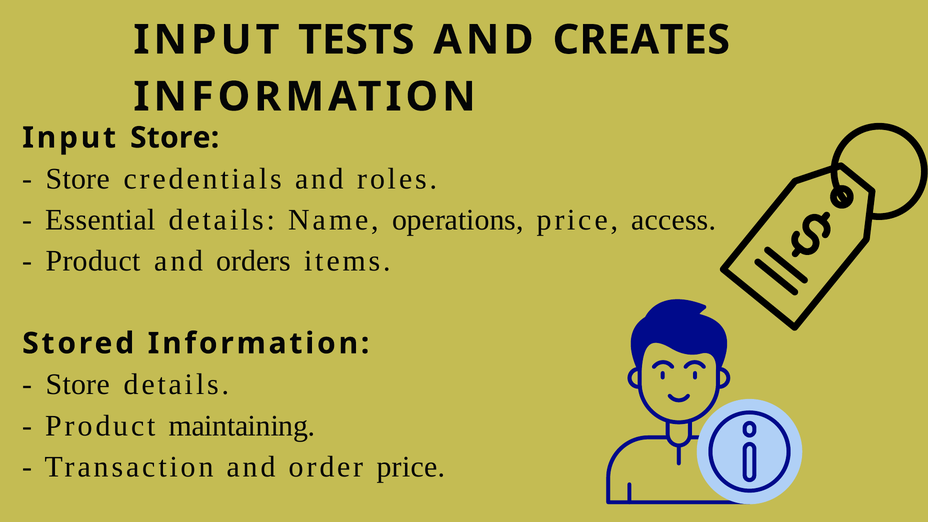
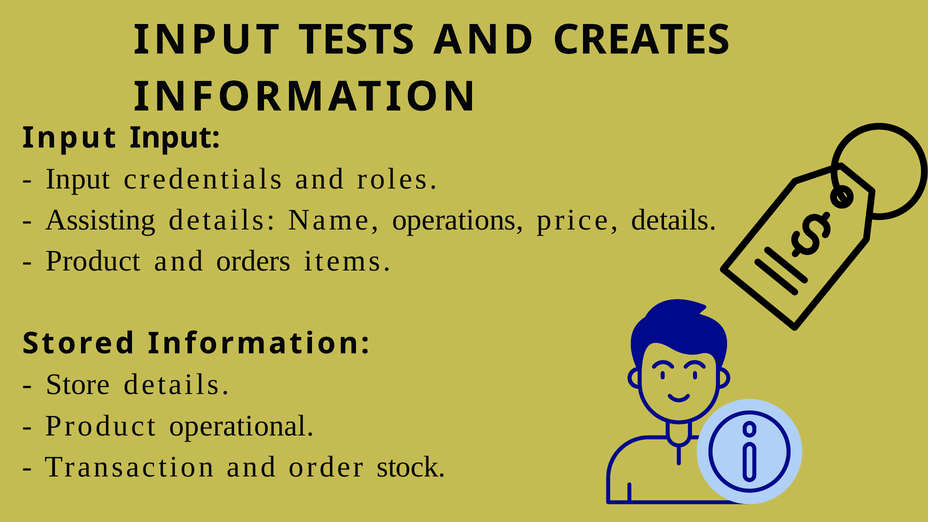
Input Store: Store -> Input
Store at (78, 179): Store -> Input
Essential: Essential -> Assisting
price access: access -> details
maintaining: maintaining -> operational
order price: price -> stock
